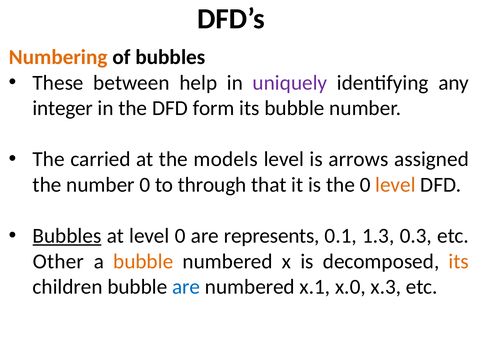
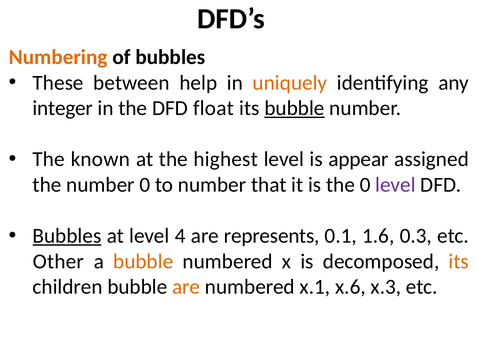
uniquely colour: purple -> orange
form: form -> float
bubble at (294, 108) underline: none -> present
carried: carried -> known
models: models -> highest
arrows: arrows -> appear
to through: through -> number
level at (395, 185) colour: orange -> purple
level 0: 0 -> 4
1.3: 1.3 -> 1.6
are at (186, 287) colour: blue -> orange
x.0: x.0 -> x.6
